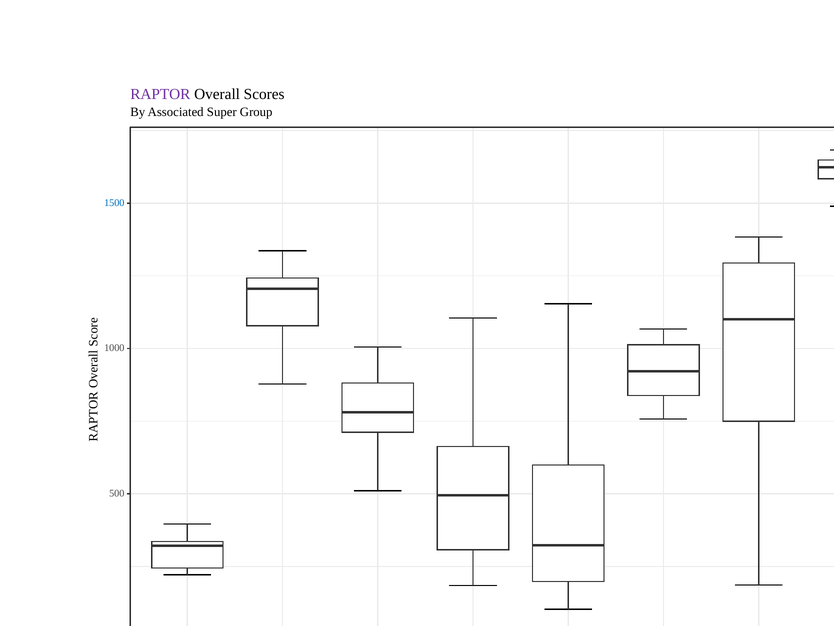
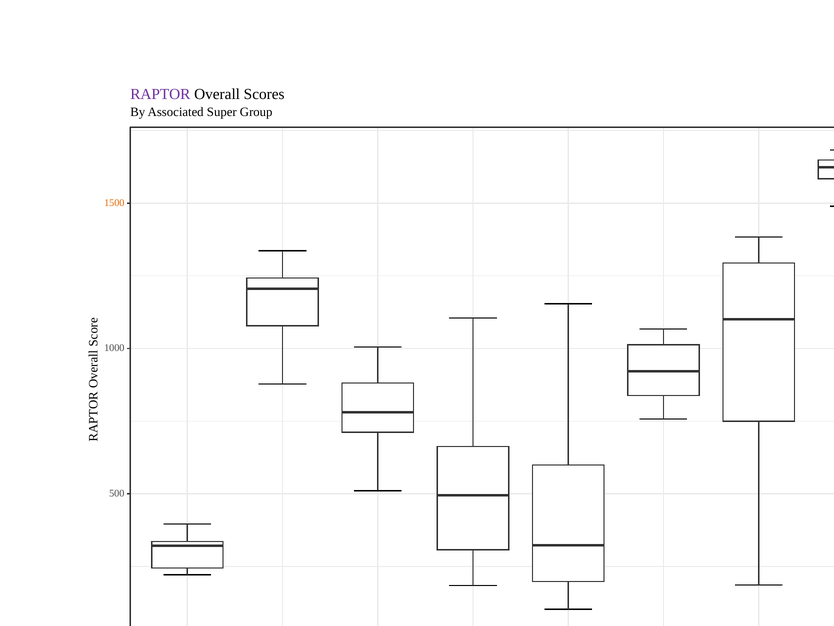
1500 colour: blue -> orange
